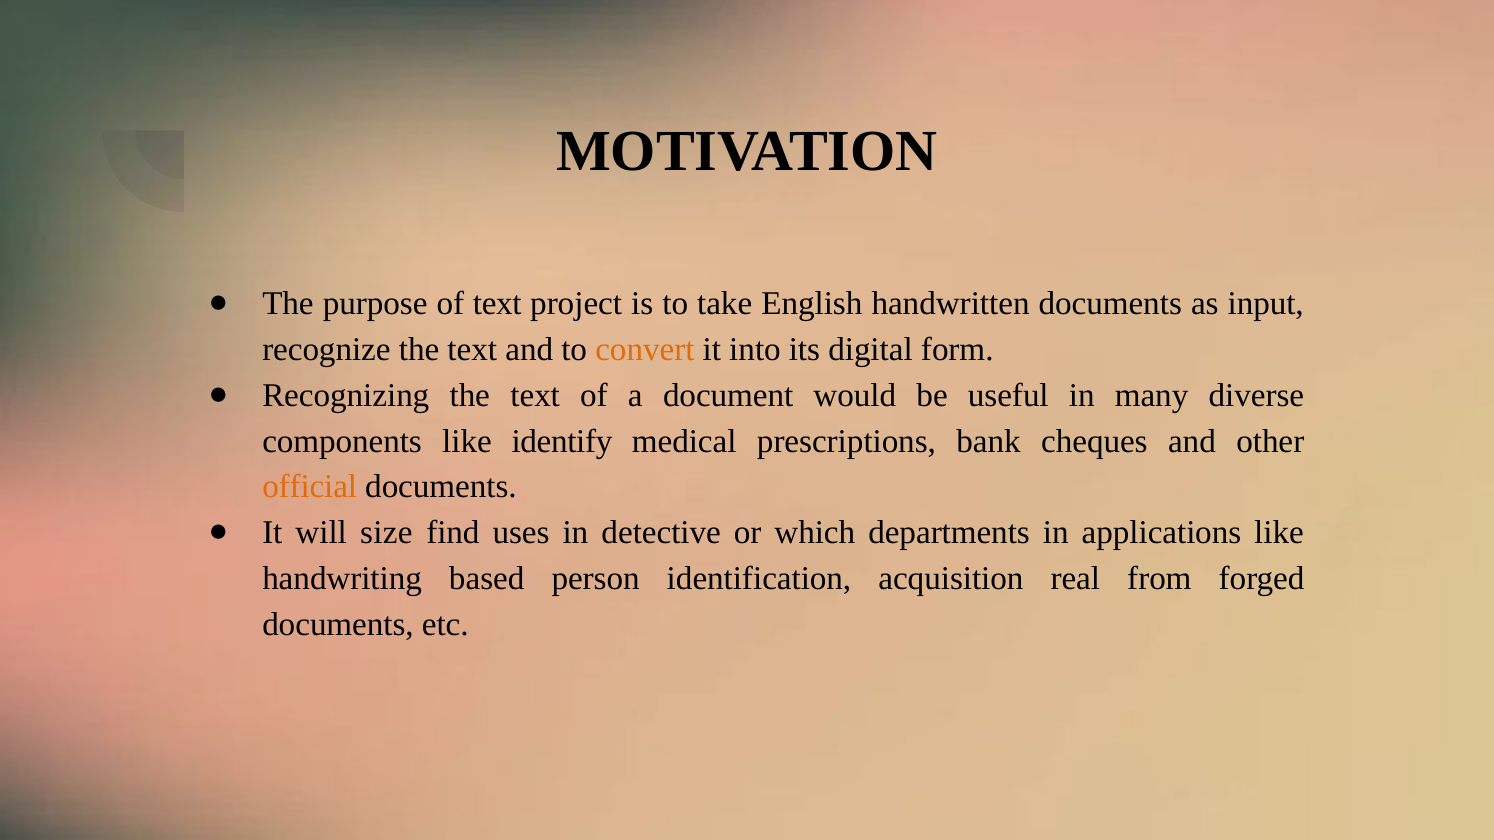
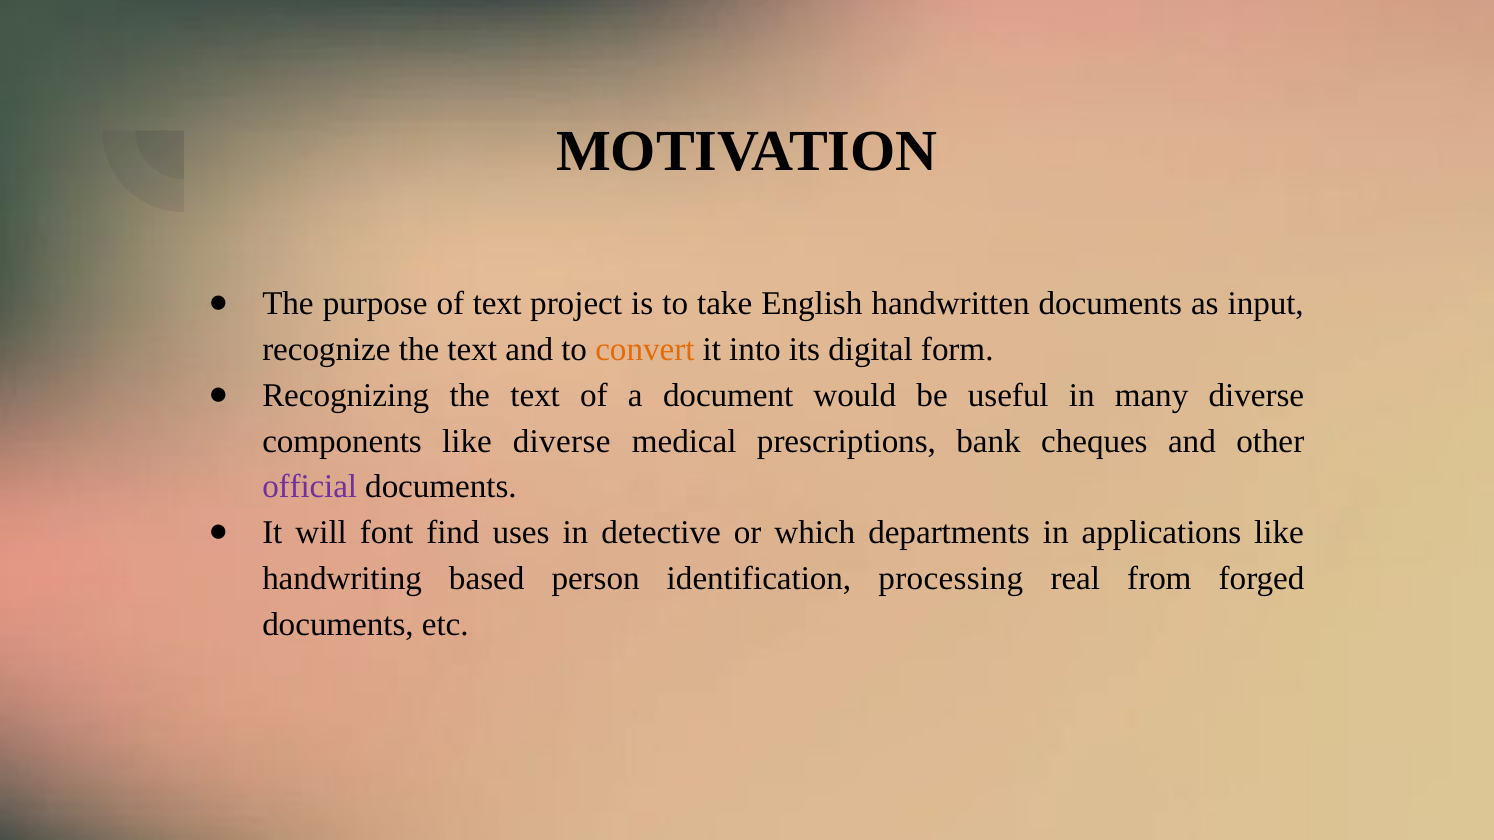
like identify: identify -> diverse
official colour: orange -> purple
size: size -> font
acquisition: acquisition -> processing
